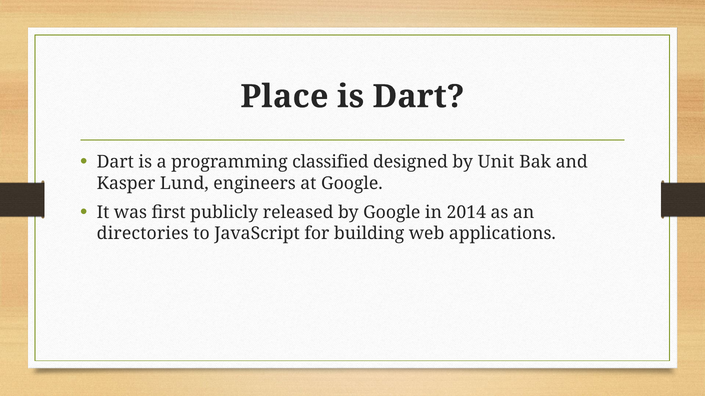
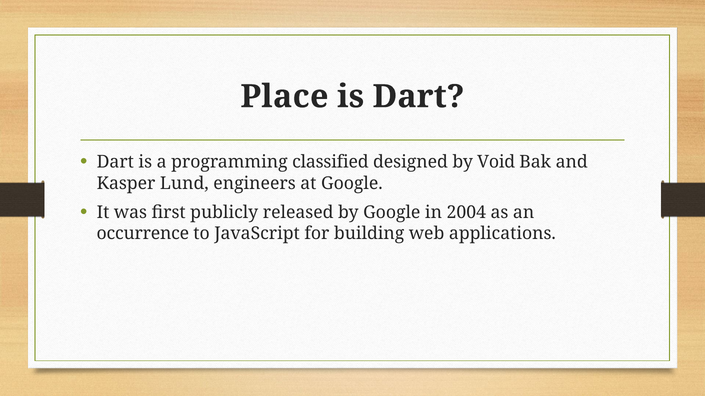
Unit: Unit -> Void
2014: 2014 -> 2004
directories: directories -> occurrence
